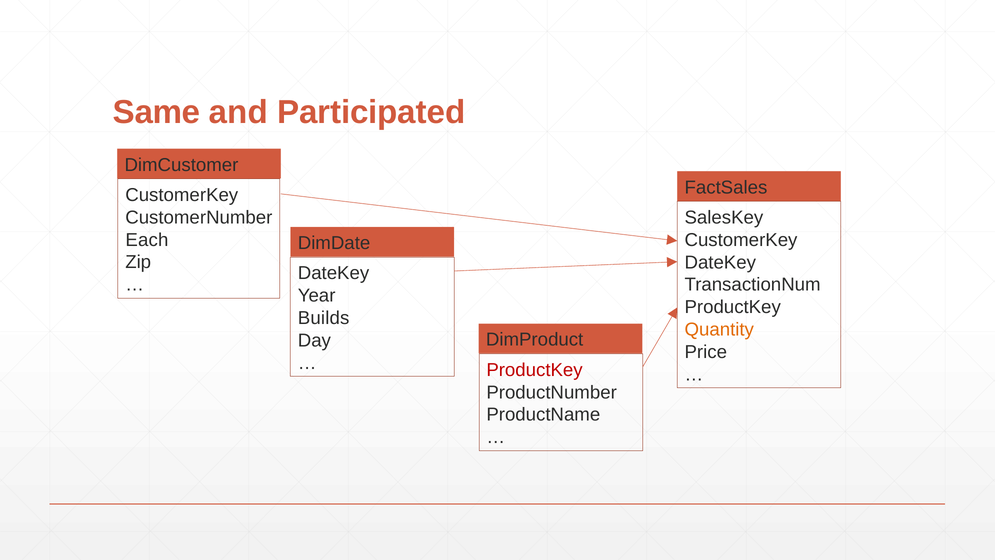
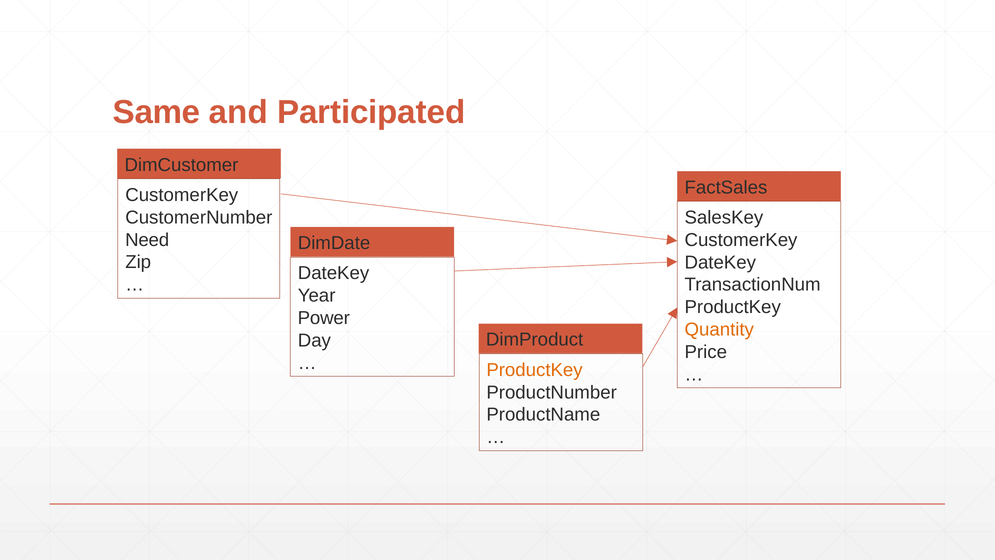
Each: Each -> Need
Builds: Builds -> Power
ProductKey at (535, 370) colour: red -> orange
